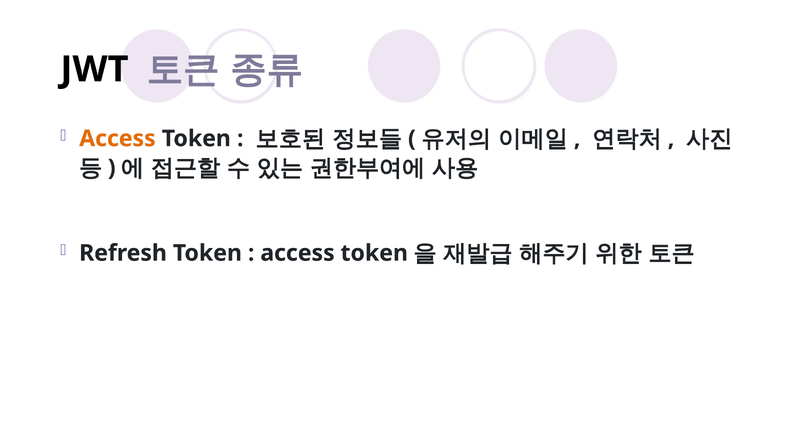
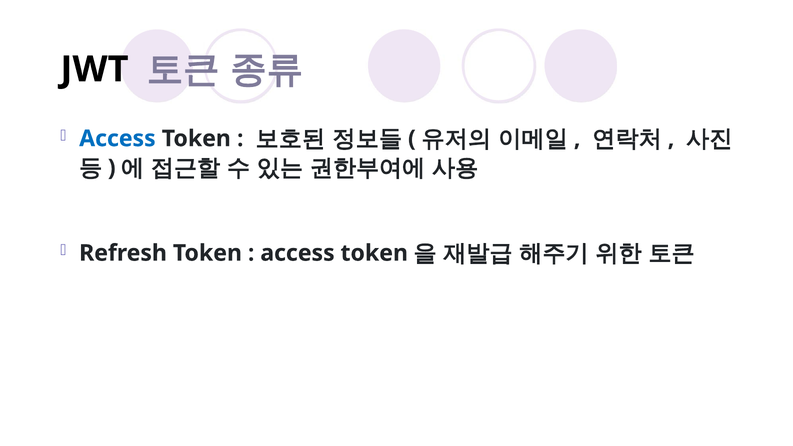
Access at (117, 139) colour: orange -> blue
